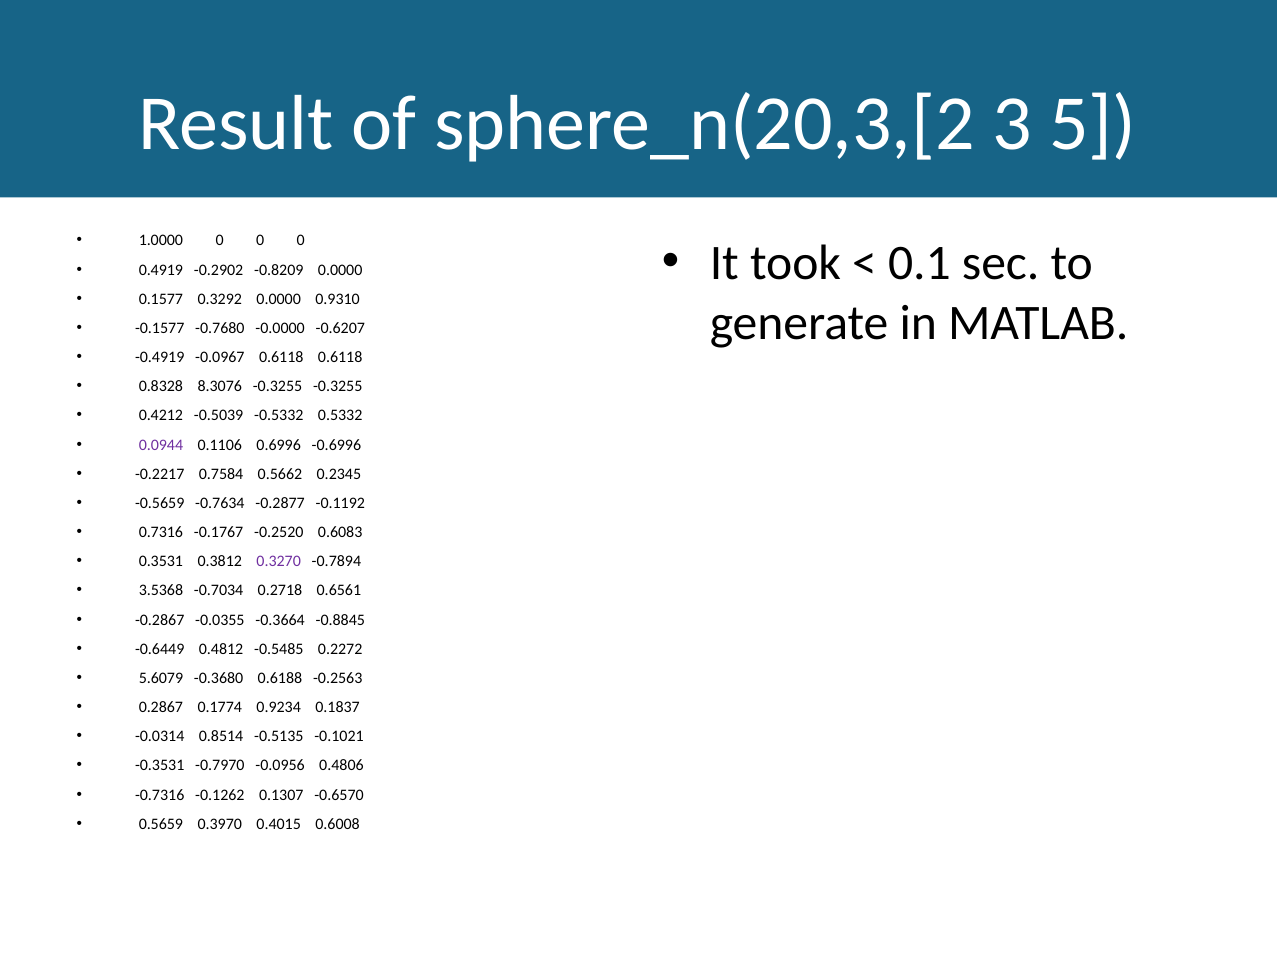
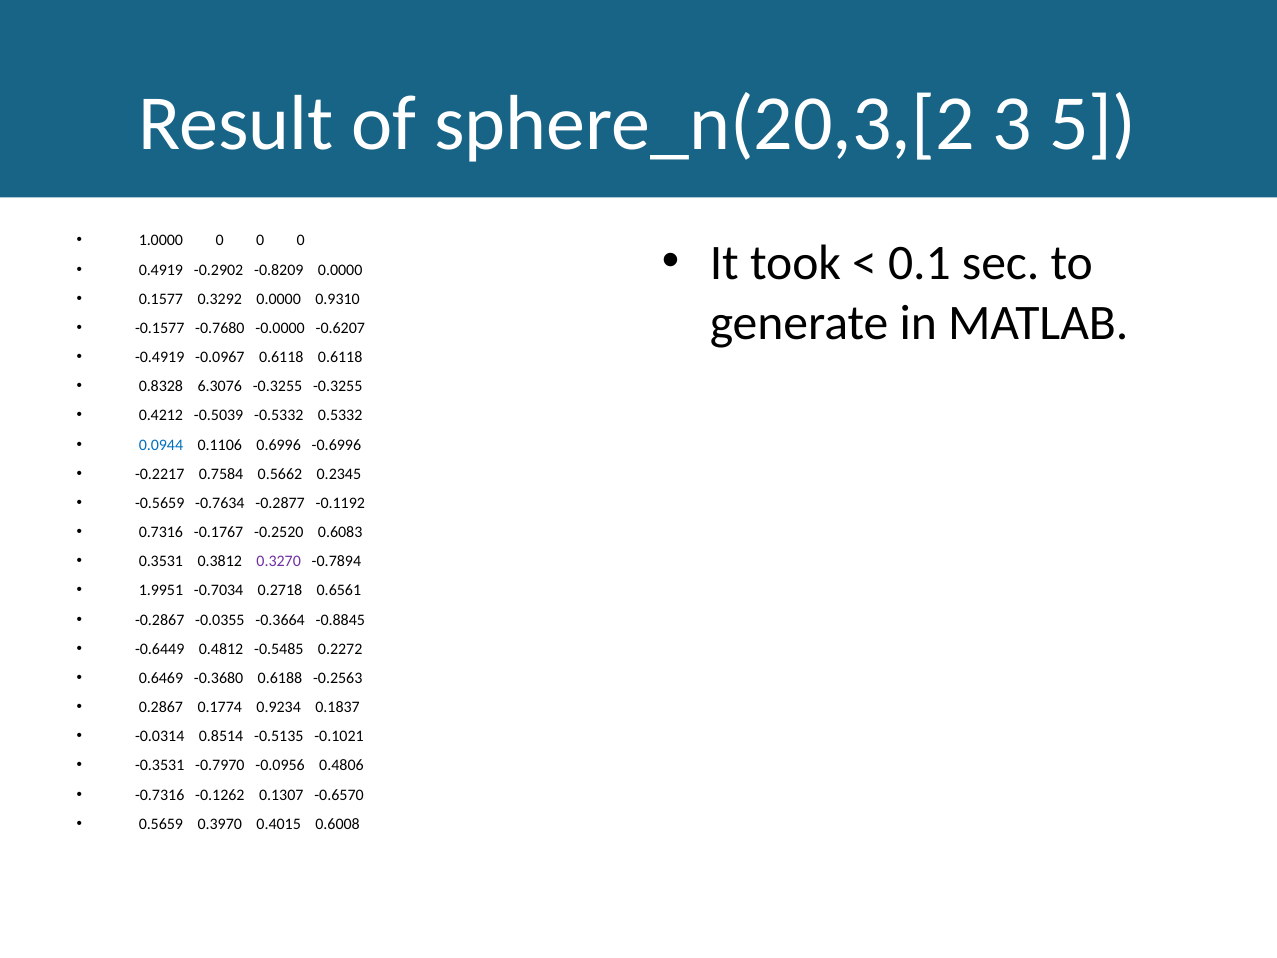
8.3076: 8.3076 -> 6.3076
0.0944 colour: purple -> blue
3.5368: 3.5368 -> 1.9951
5.6079: 5.6079 -> 0.6469
